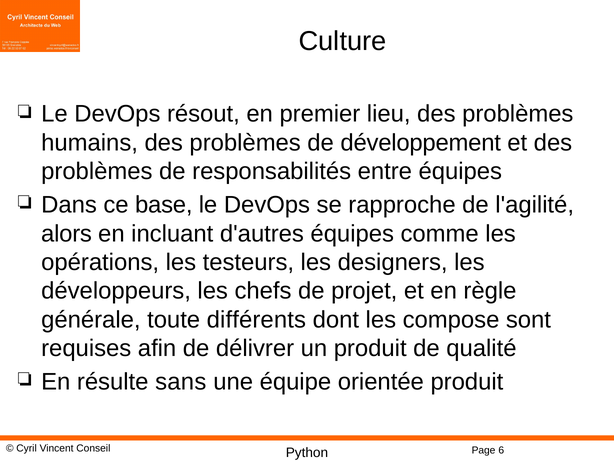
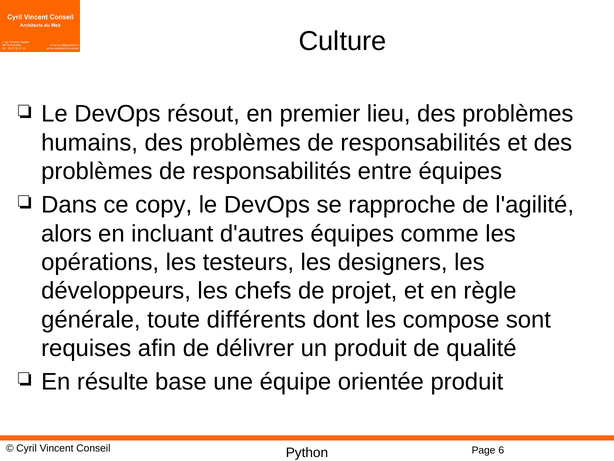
développement at (421, 143): développement -> responsabilités
base: base -> copy
sans: sans -> base
